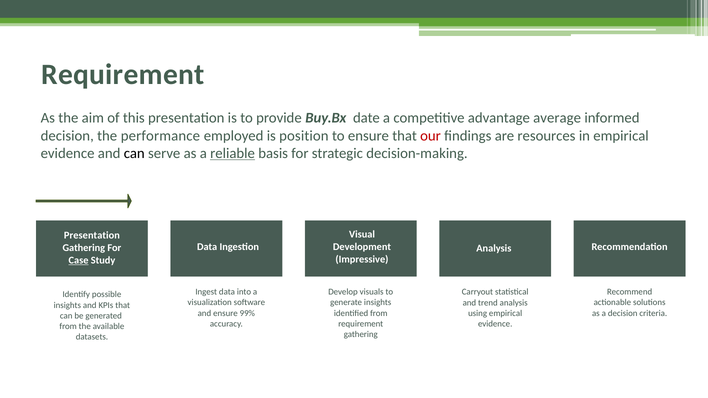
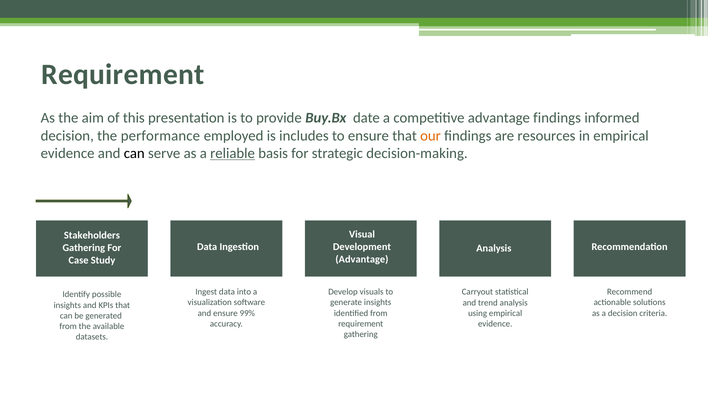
advantage average: average -> findings
position: position -> includes
our colour: red -> orange
Presentation at (92, 236): Presentation -> Stakeholders
Impressive at (362, 259): Impressive -> Advantage
Case underline: present -> none
